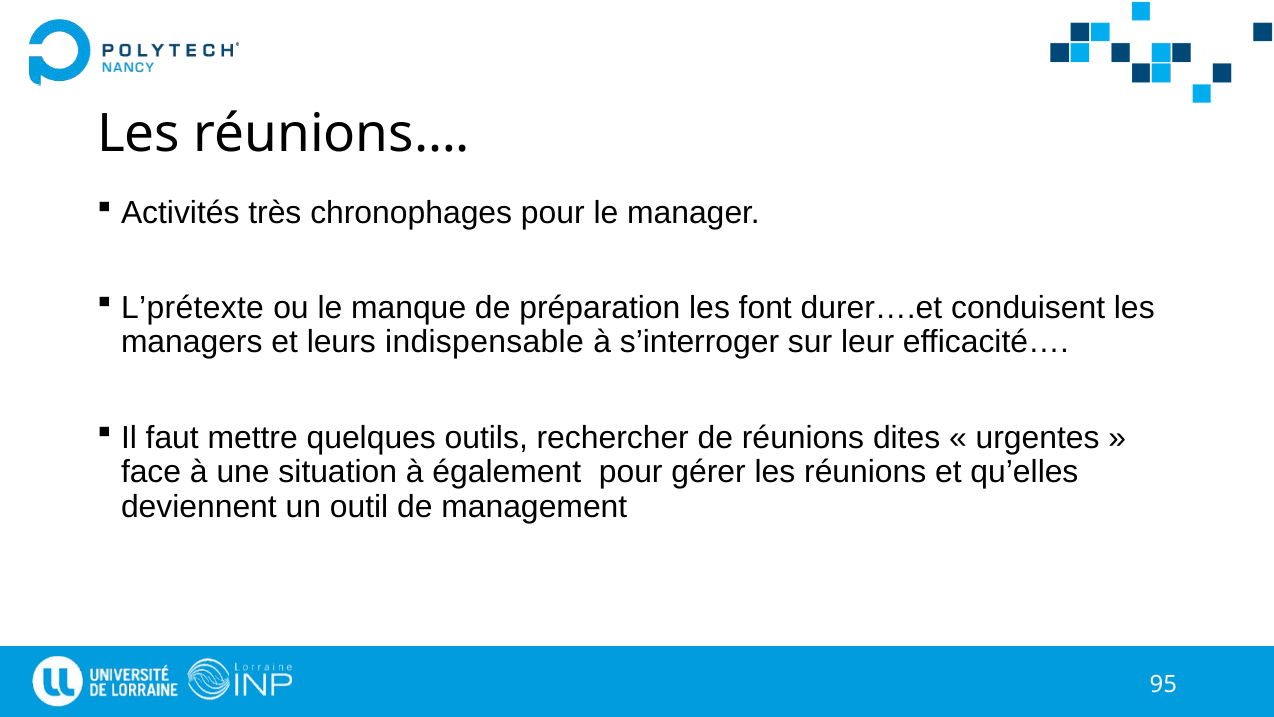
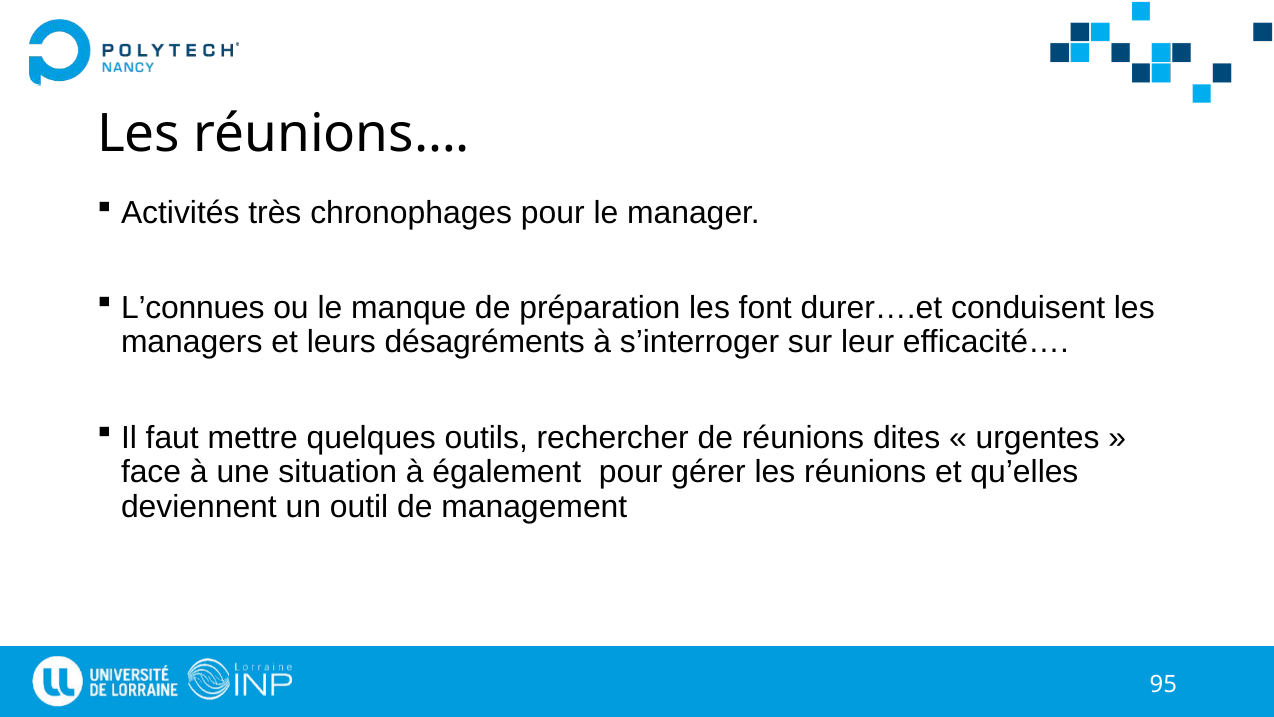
L’prétexte: L’prétexte -> L’connues
indispensable: indispensable -> désagréments
